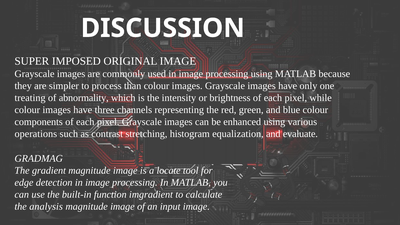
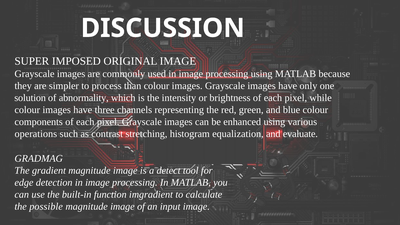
treating: treating -> solution
locate: locate -> detect
analysis: analysis -> possible
